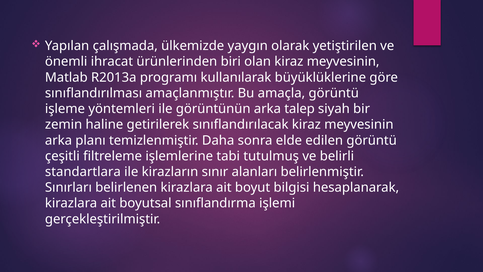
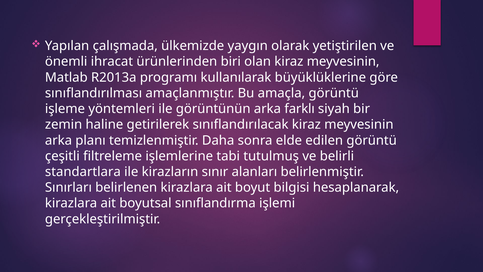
talep: talep -> farklı
